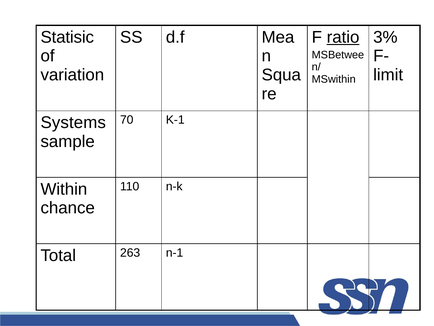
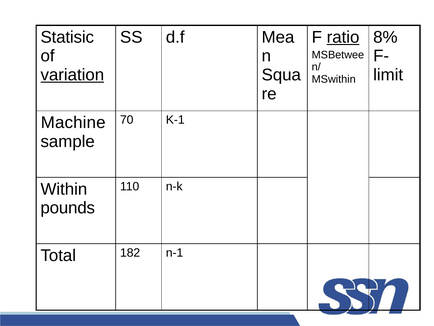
3%: 3% -> 8%
variation underline: none -> present
Systems: Systems -> Machine
chance: chance -> pounds
263: 263 -> 182
